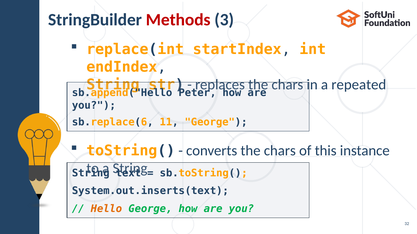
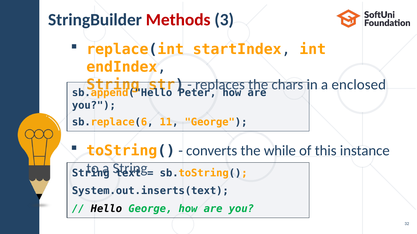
repeated: repeated -> enclosed
converts the chars: chars -> while
Hello colour: orange -> black
